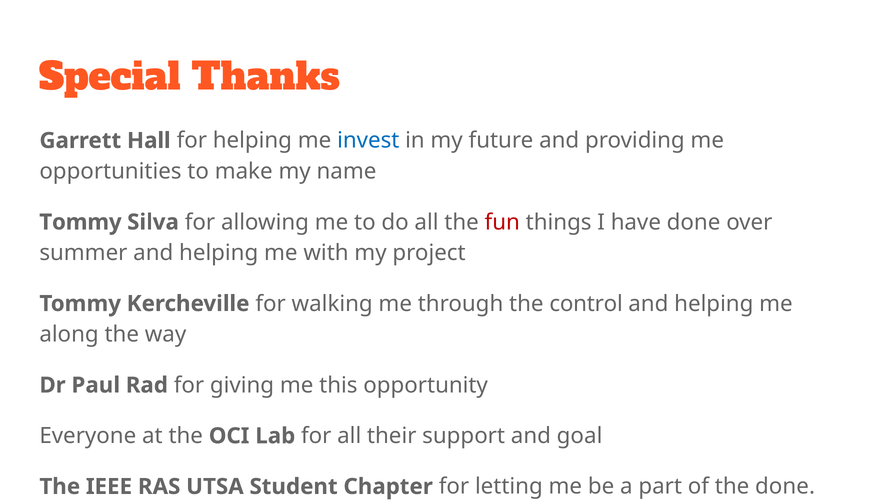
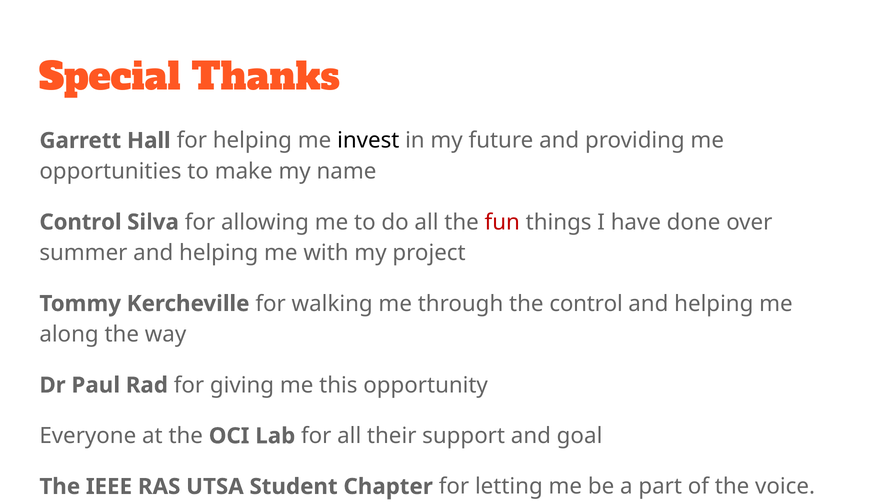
invest colour: blue -> black
Tommy at (80, 222): Tommy -> Control
the done: done -> voice
